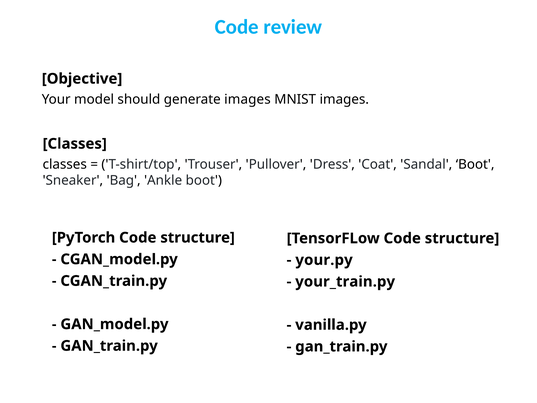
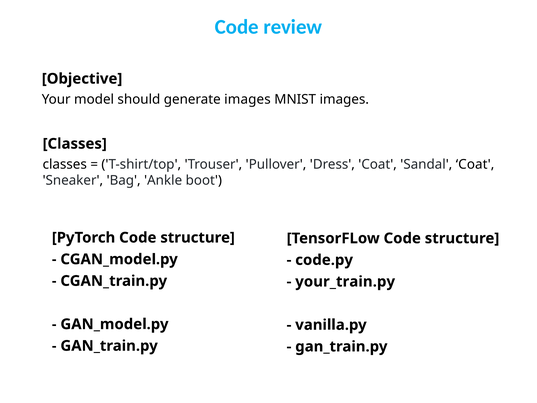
Sandal Boot: Boot -> Coat
your.py: your.py -> code.py
